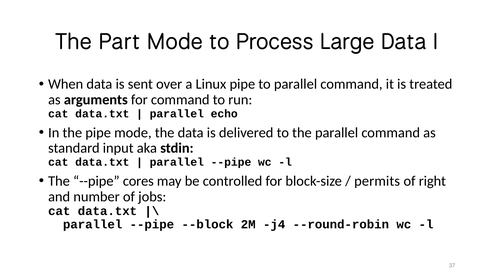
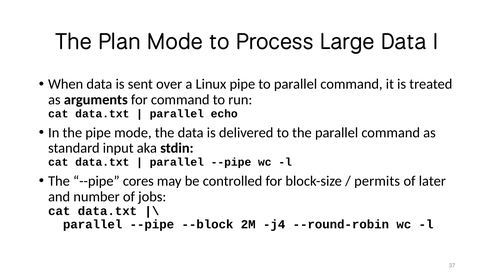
Part: Part -> Plan
right: right -> later
